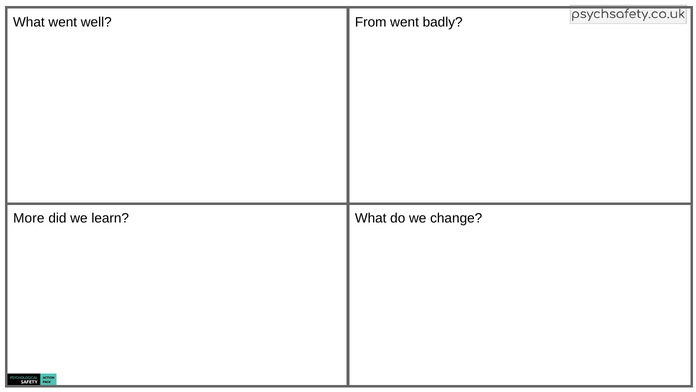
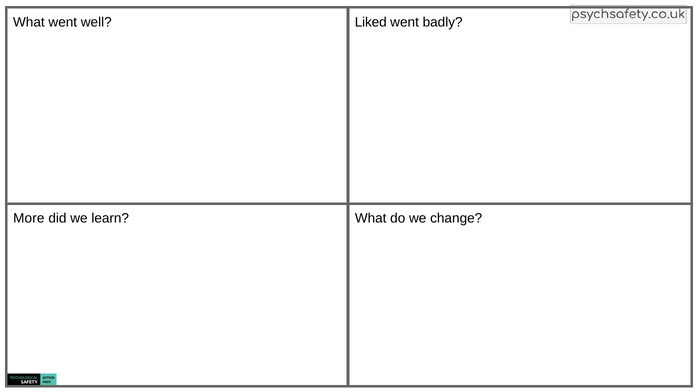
From: From -> Liked
